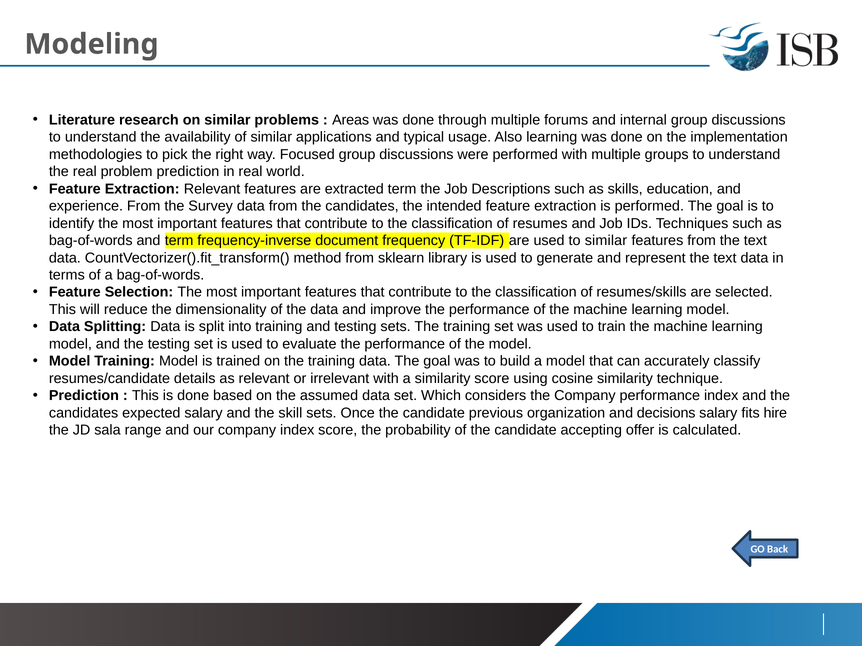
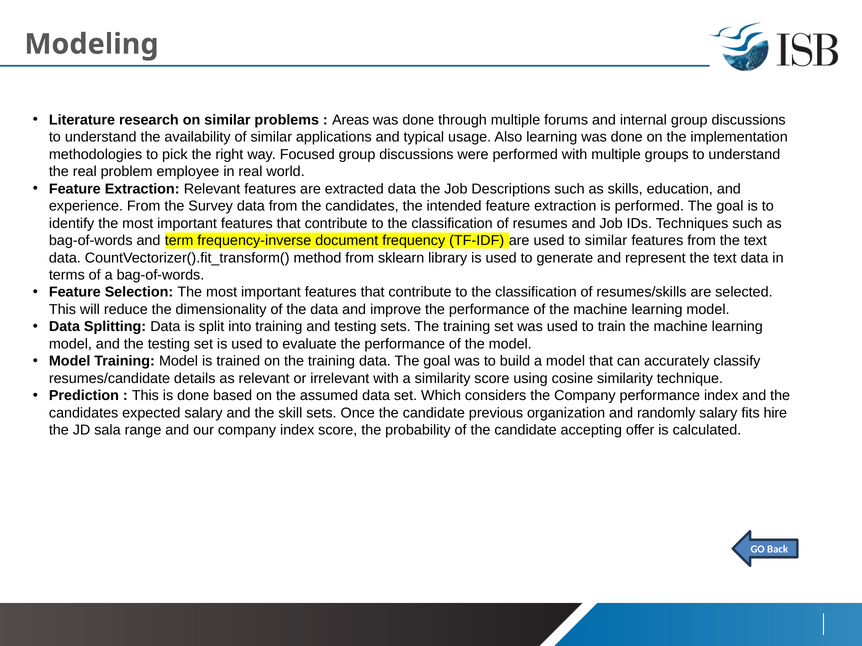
problem prediction: prediction -> employee
extracted term: term -> data
decisions: decisions -> randomly
